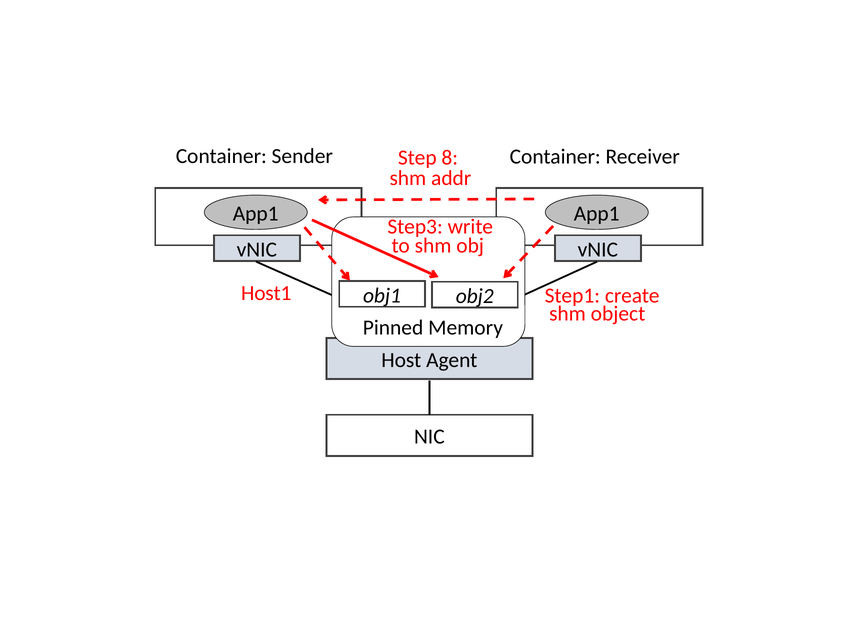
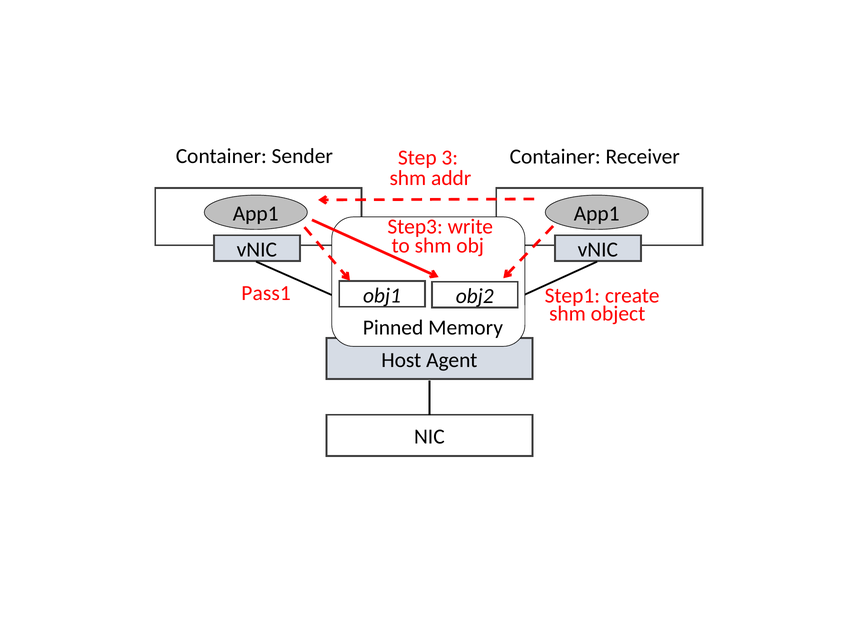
8: 8 -> 3
Host1: Host1 -> Pass1
